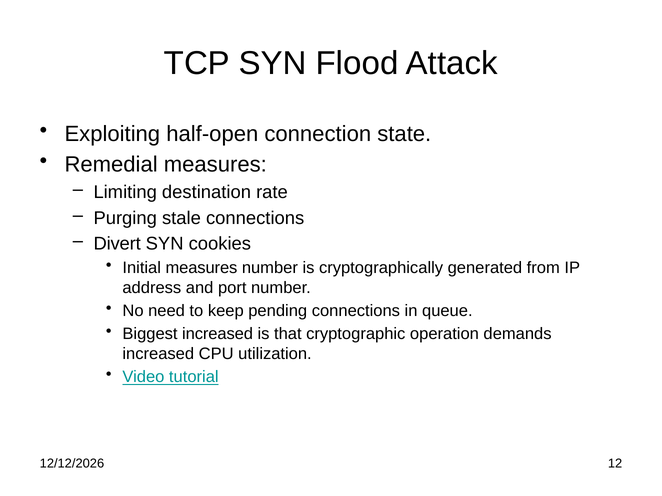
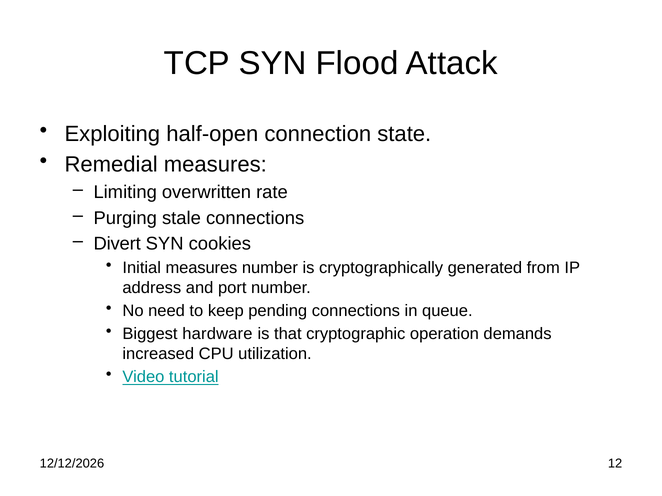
destination: destination -> overwritten
Biggest increased: increased -> hardware
